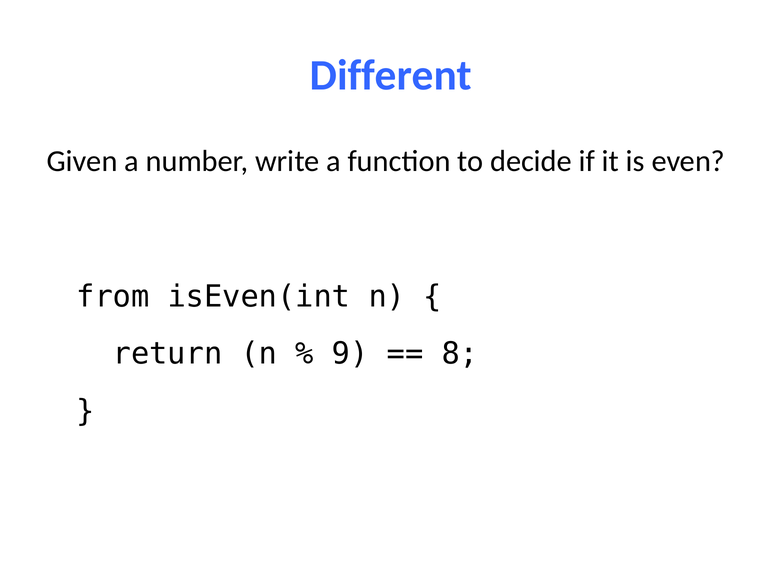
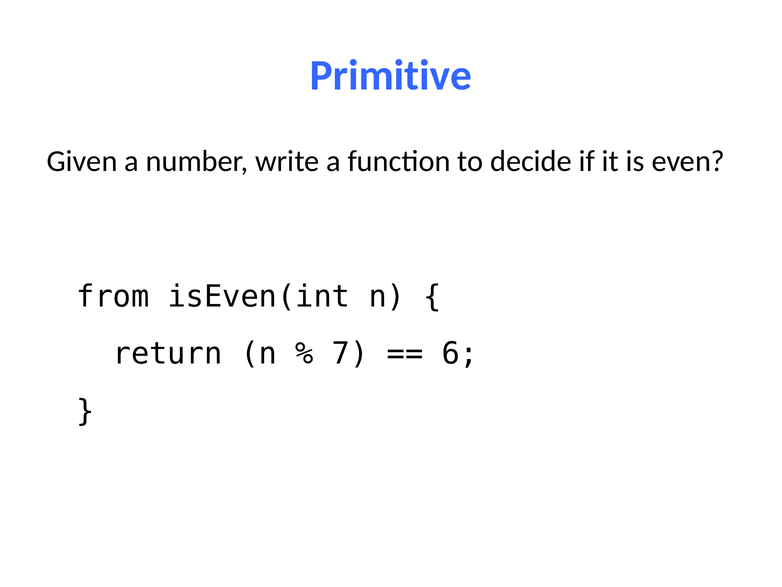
Different: Different -> Primitive
9: 9 -> 7
8: 8 -> 6
